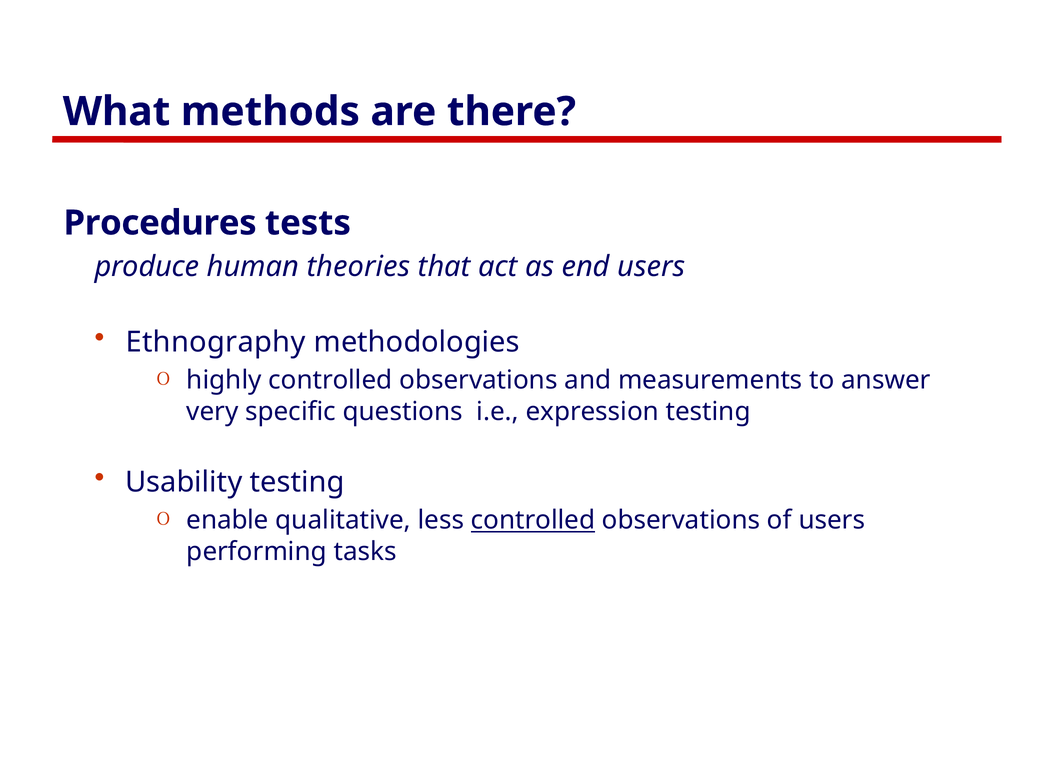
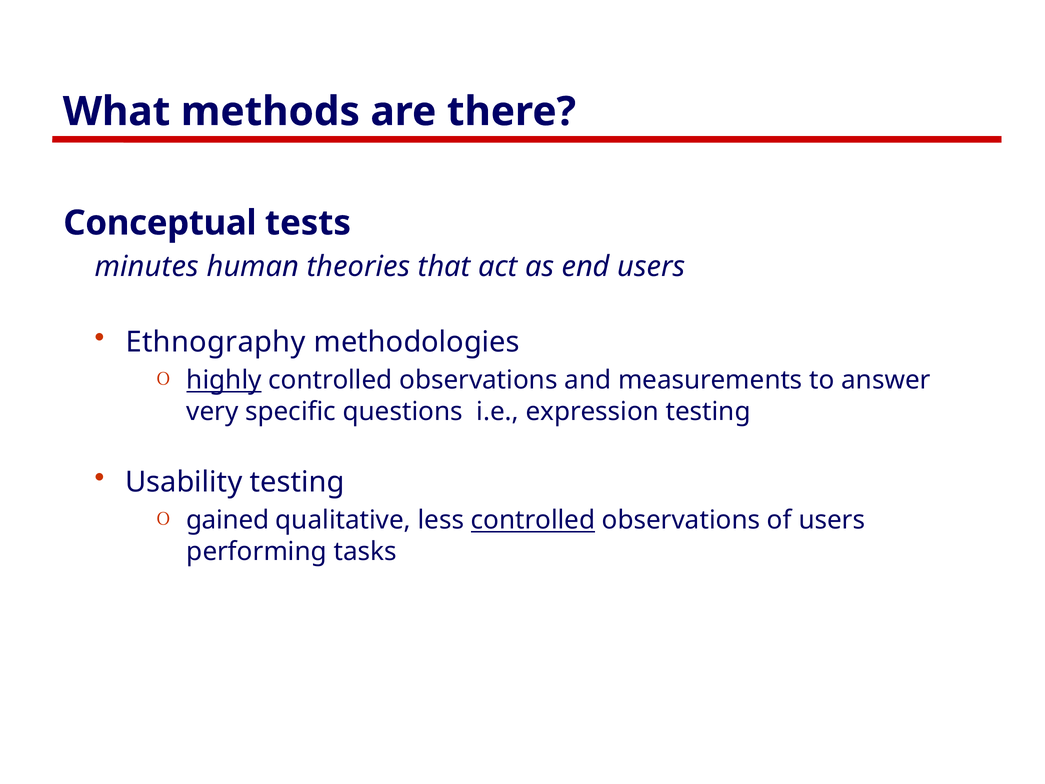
Procedures: Procedures -> Conceptual
produce: produce -> minutes
highly underline: none -> present
enable: enable -> gained
